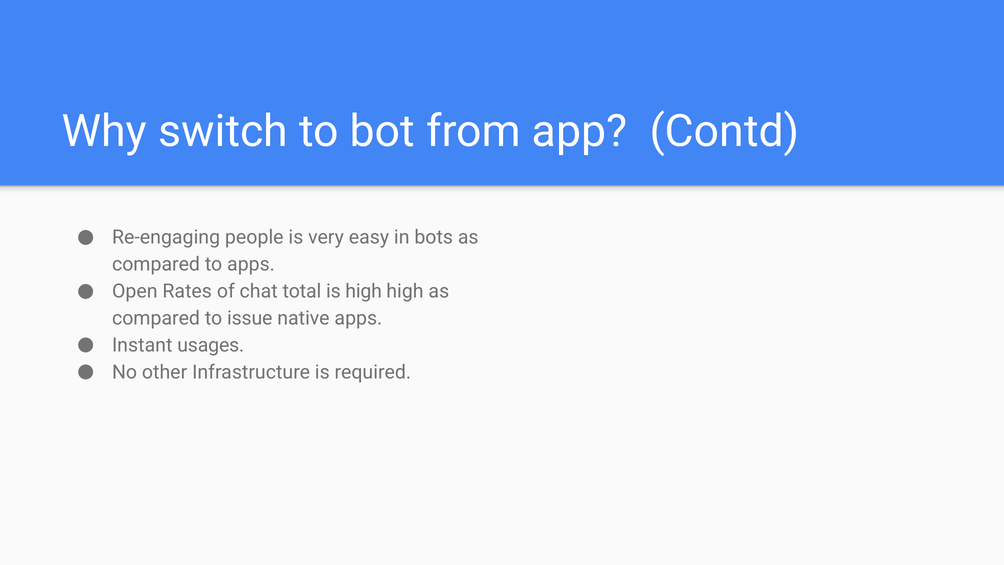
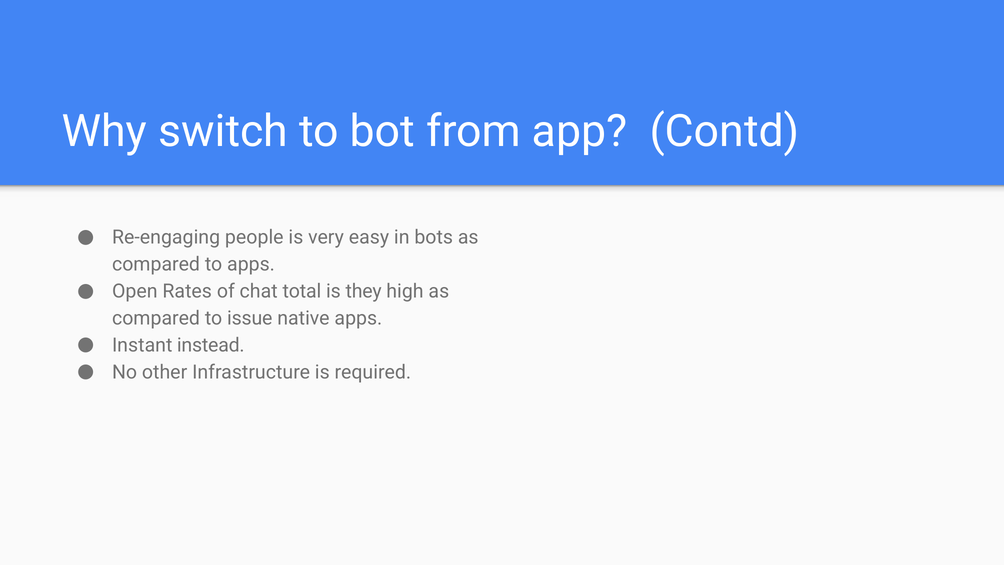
is high: high -> they
usages: usages -> instead
